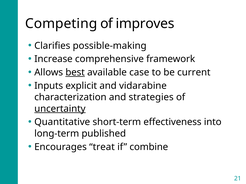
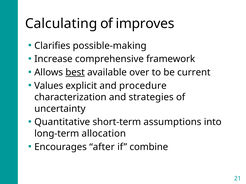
Competing: Competing -> Calculating
case: case -> over
Inputs: Inputs -> Values
vidarabine: vidarabine -> procedure
uncertainty underline: present -> none
effectiveness: effectiveness -> assumptions
published: published -> allocation
treat: treat -> after
